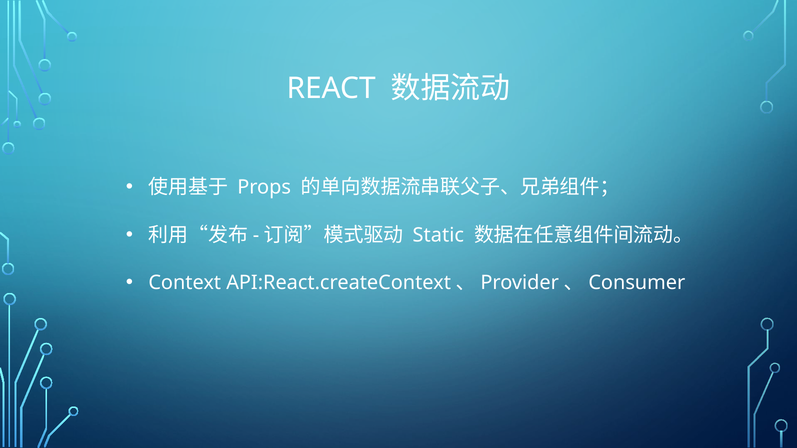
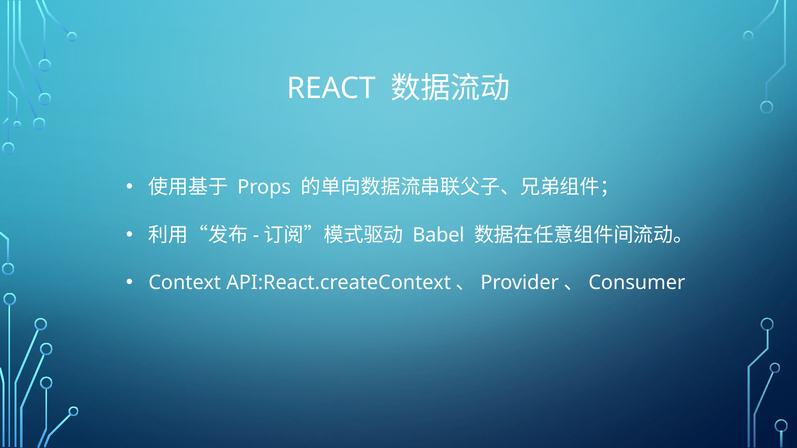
Static: Static -> Babel
